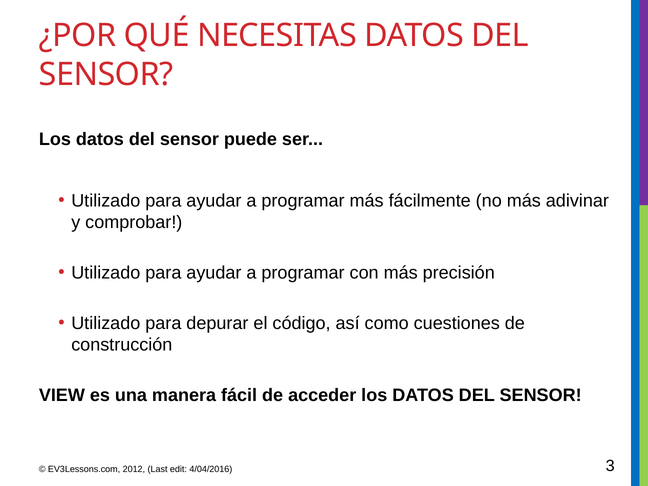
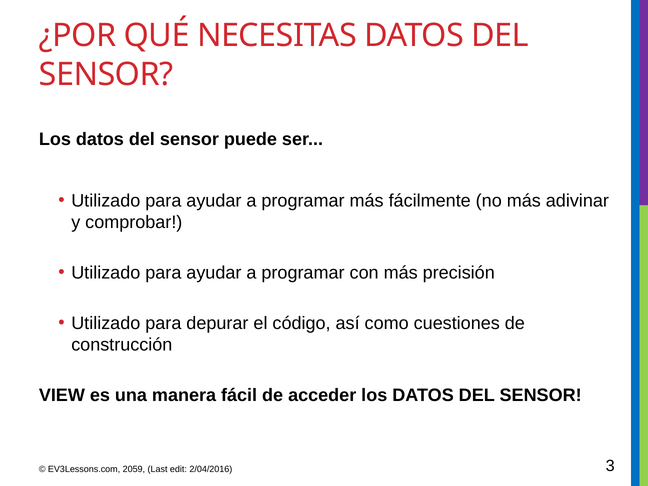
2012: 2012 -> 2059
4/04/2016: 4/04/2016 -> 2/04/2016
